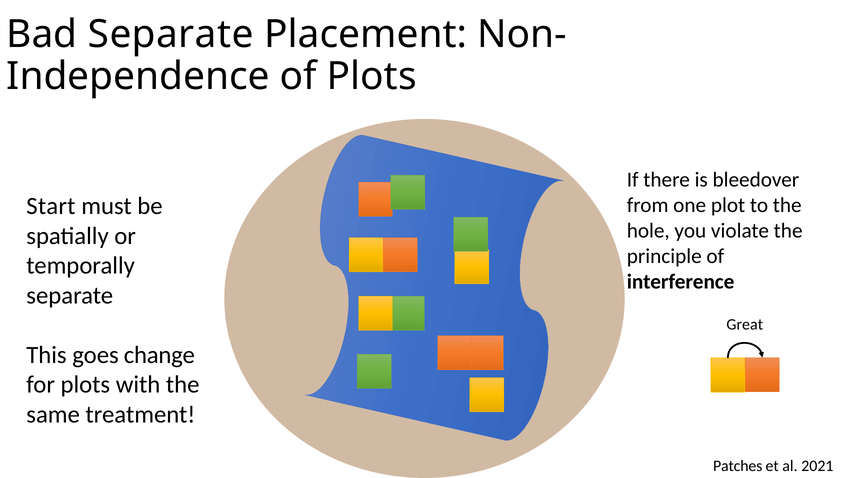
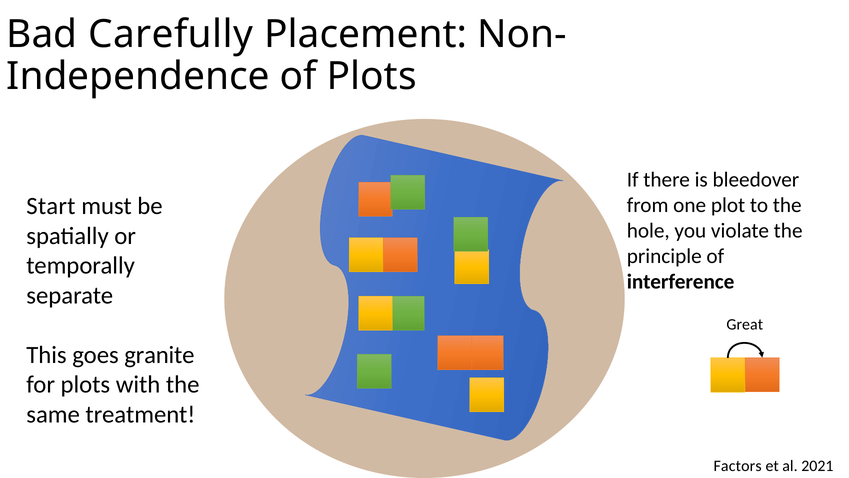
Bad Separate: Separate -> Carefully
change: change -> granite
Patches: Patches -> Factors
